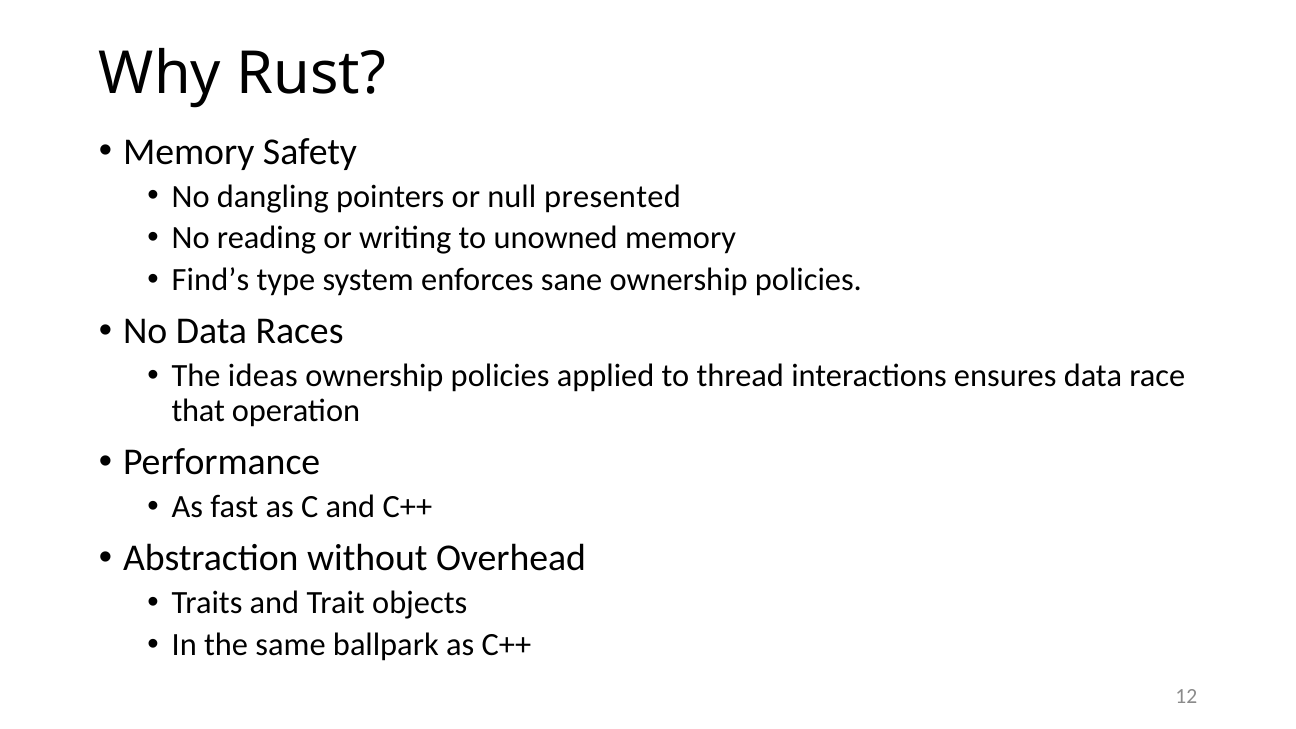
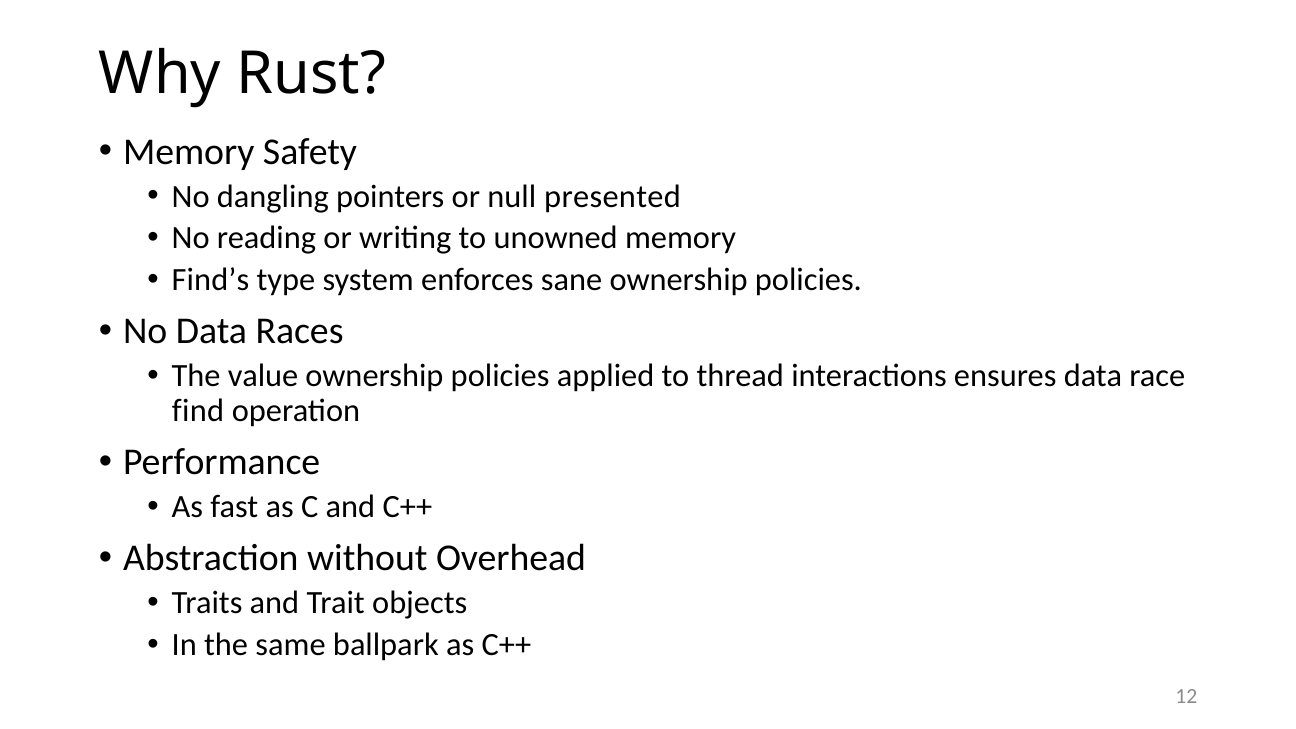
ideas: ideas -> value
that: that -> find
